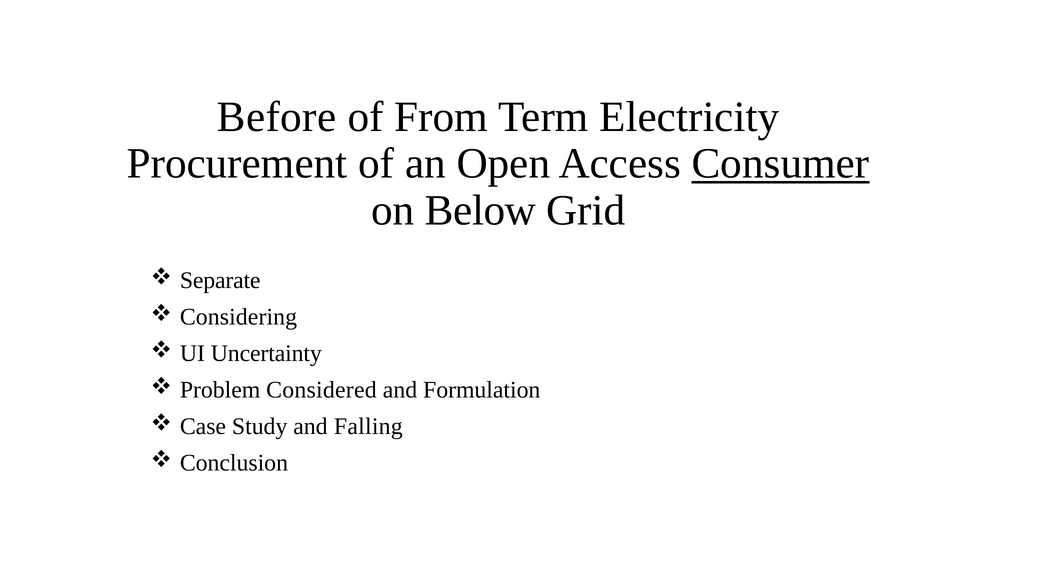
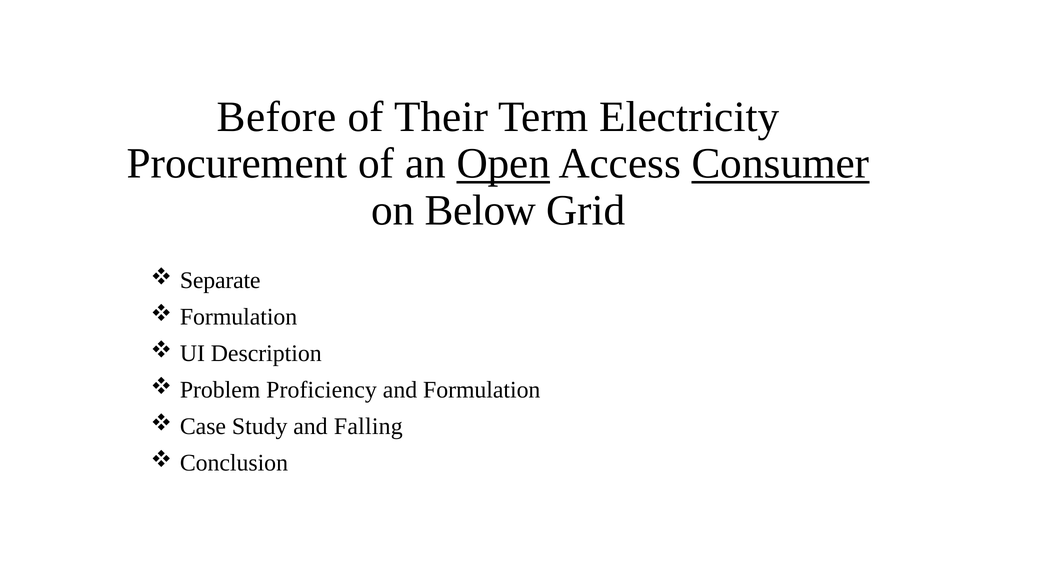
From: From -> Their
Open underline: none -> present
Considering at (239, 317): Considering -> Formulation
Uncertainty: Uncertainty -> Description
Considered: Considered -> Proficiency
